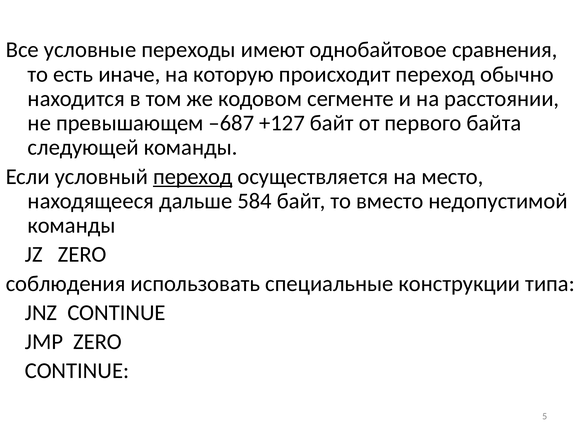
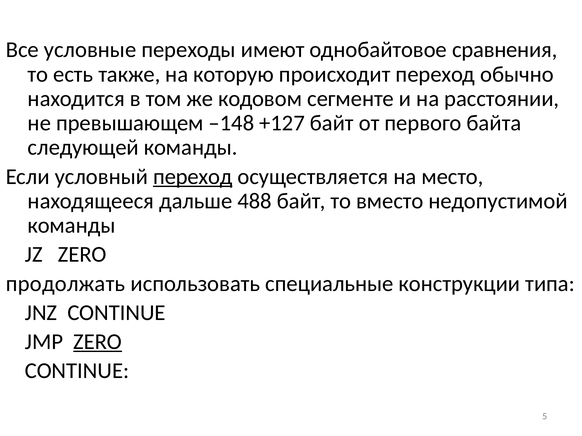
иначе: иначе -> также
–687: –687 -> –148
584: 584 -> 488
соблюдения: соблюдения -> продолжать
ZERO at (98, 342) underline: none -> present
